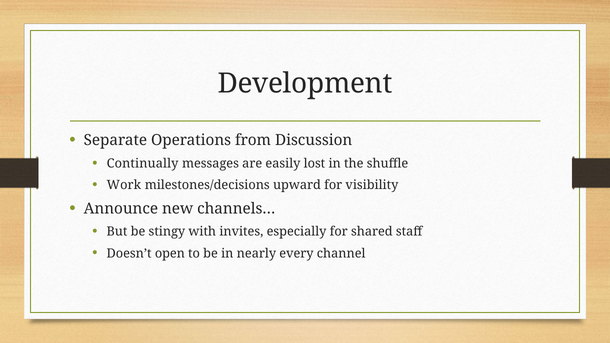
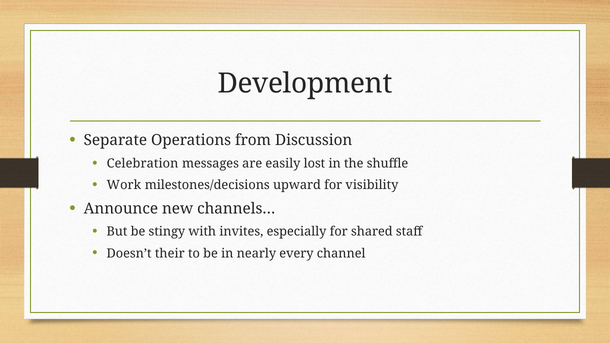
Continually: Continually -> Celebration
open: open -> their
